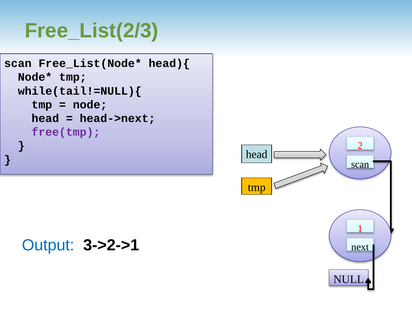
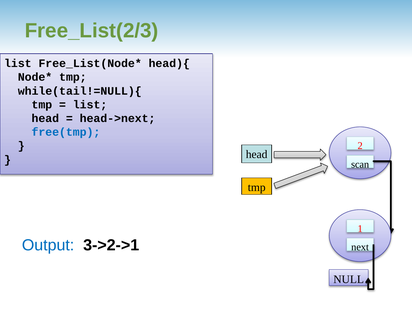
scan at (18, 63): scan -> list
node at (90, 105): node -> list
free(tmp colour: purple -> blue
